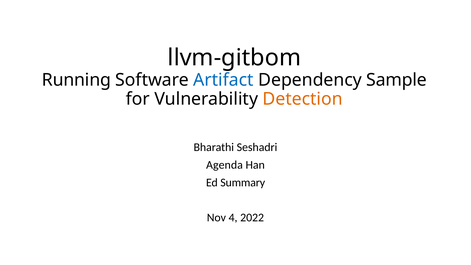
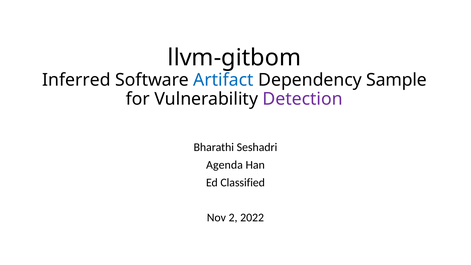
Running: Running -> Inferred
Detection colour: orange -> purple
Summary: Summary -> Classified
4: 4 -> 2
